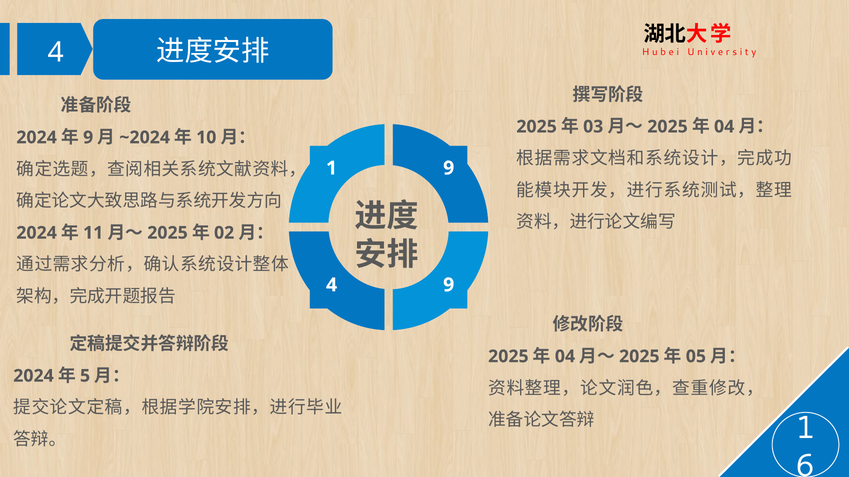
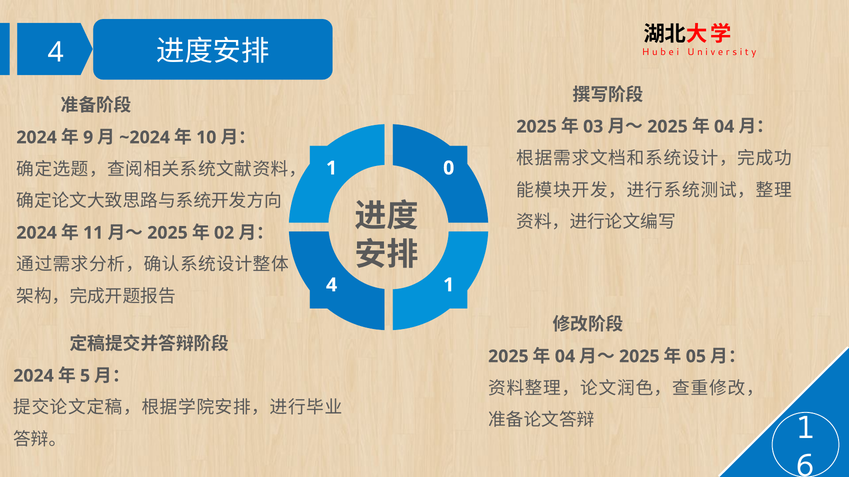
1 9: 9 -> 0
4 9: 9 -> 1
